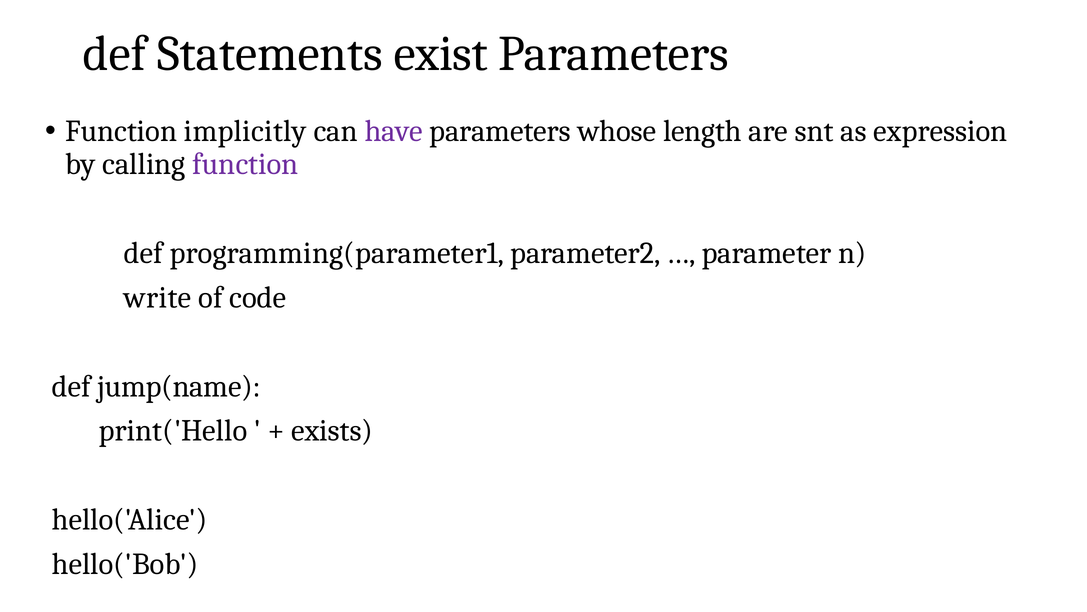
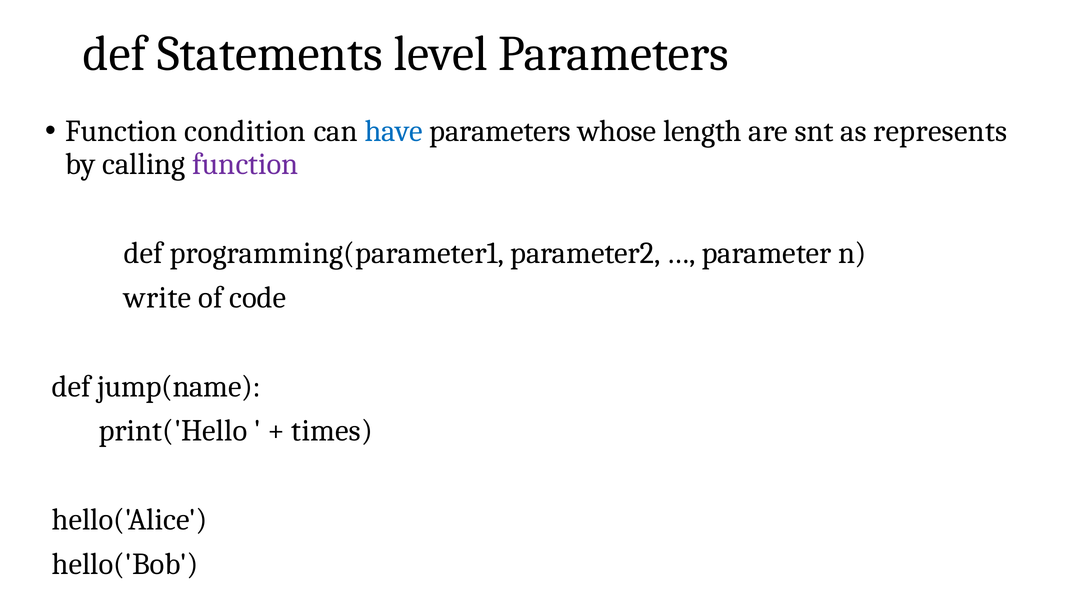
exist: exist -> level
implicitly: implicitly -> condition
have colour: purple -> blue
expression: expression -> represents
exists: exists -> times
